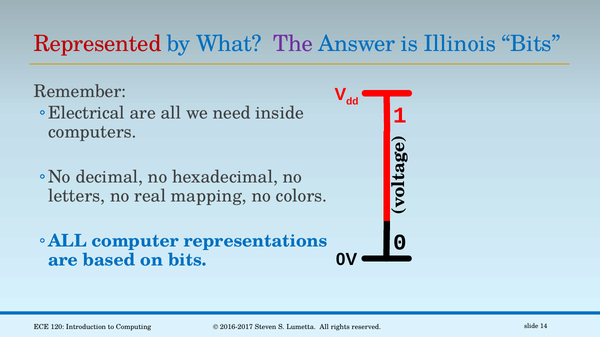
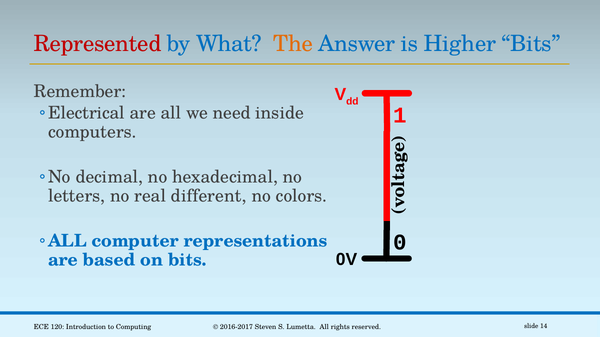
The colour: purple -> orange
Illinois: Illinois -> Higher
mapping: mapping -> different
